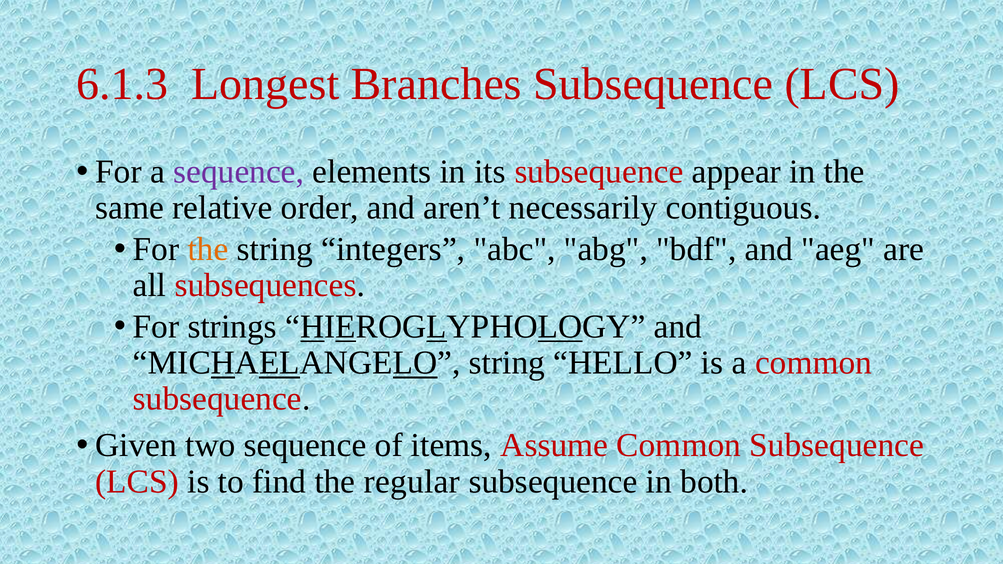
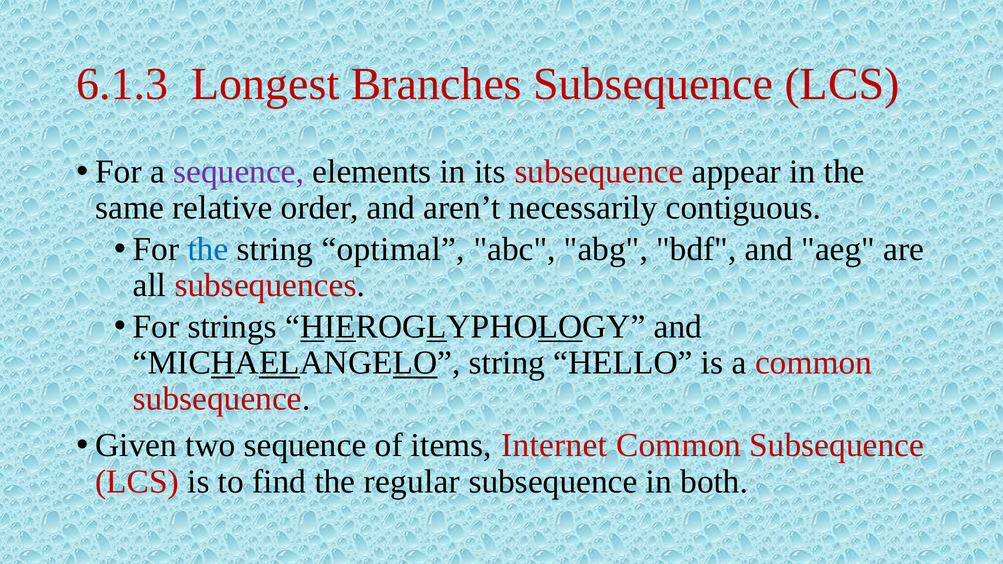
the at (208, 249) colour: orange -> blue
integers: integers -> optimal
Assume: Assume -> Internet
